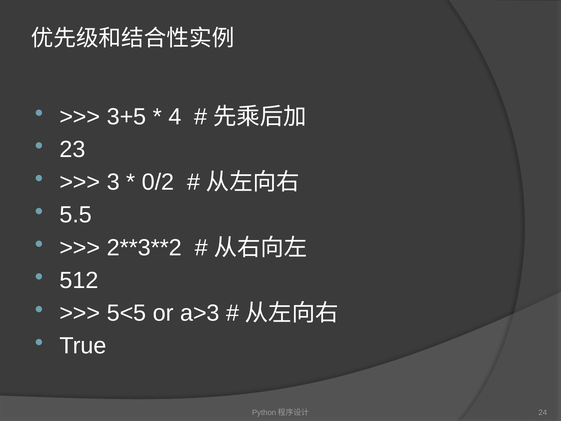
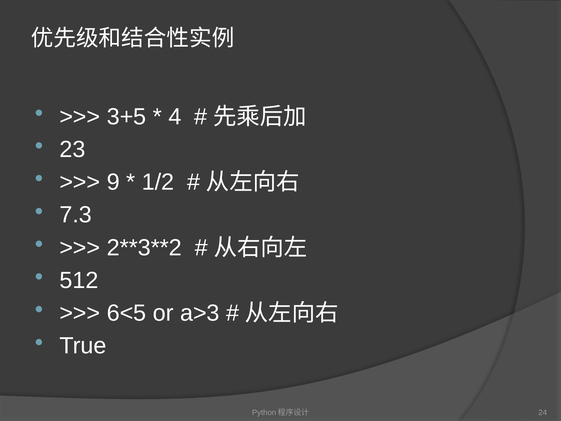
3: 3 -> 9
0/2: 0/2 -> 1/2
5.5: 5.5 -> 7.3
5<5: 5<5 -> 6<5
